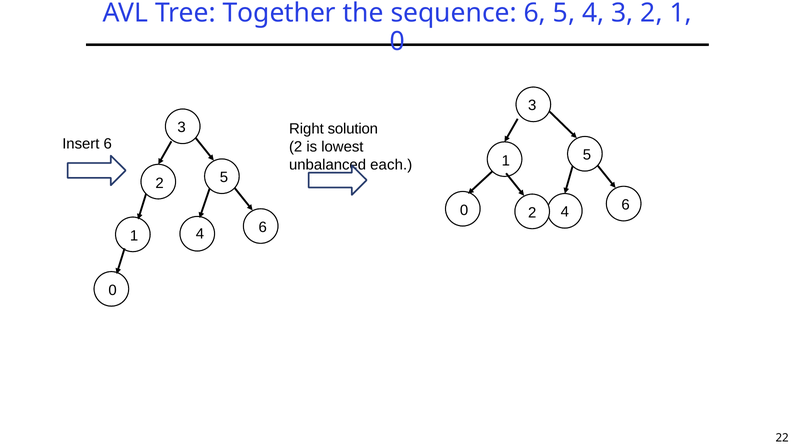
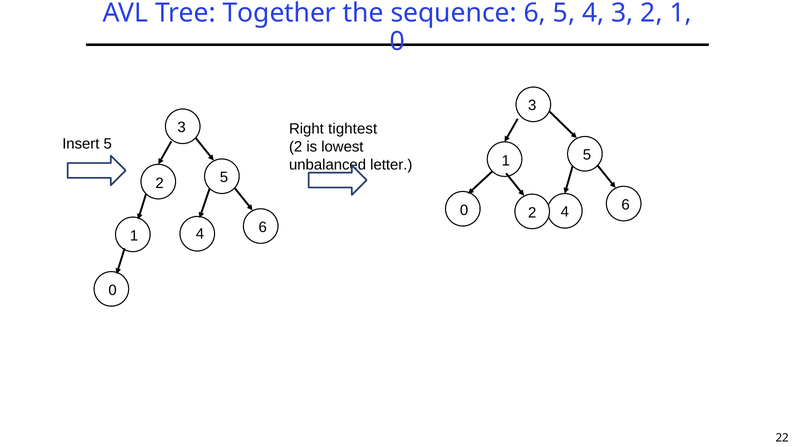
solution: solution -> tightest
Insert 6: 6 -> 5
each: each -> letter
